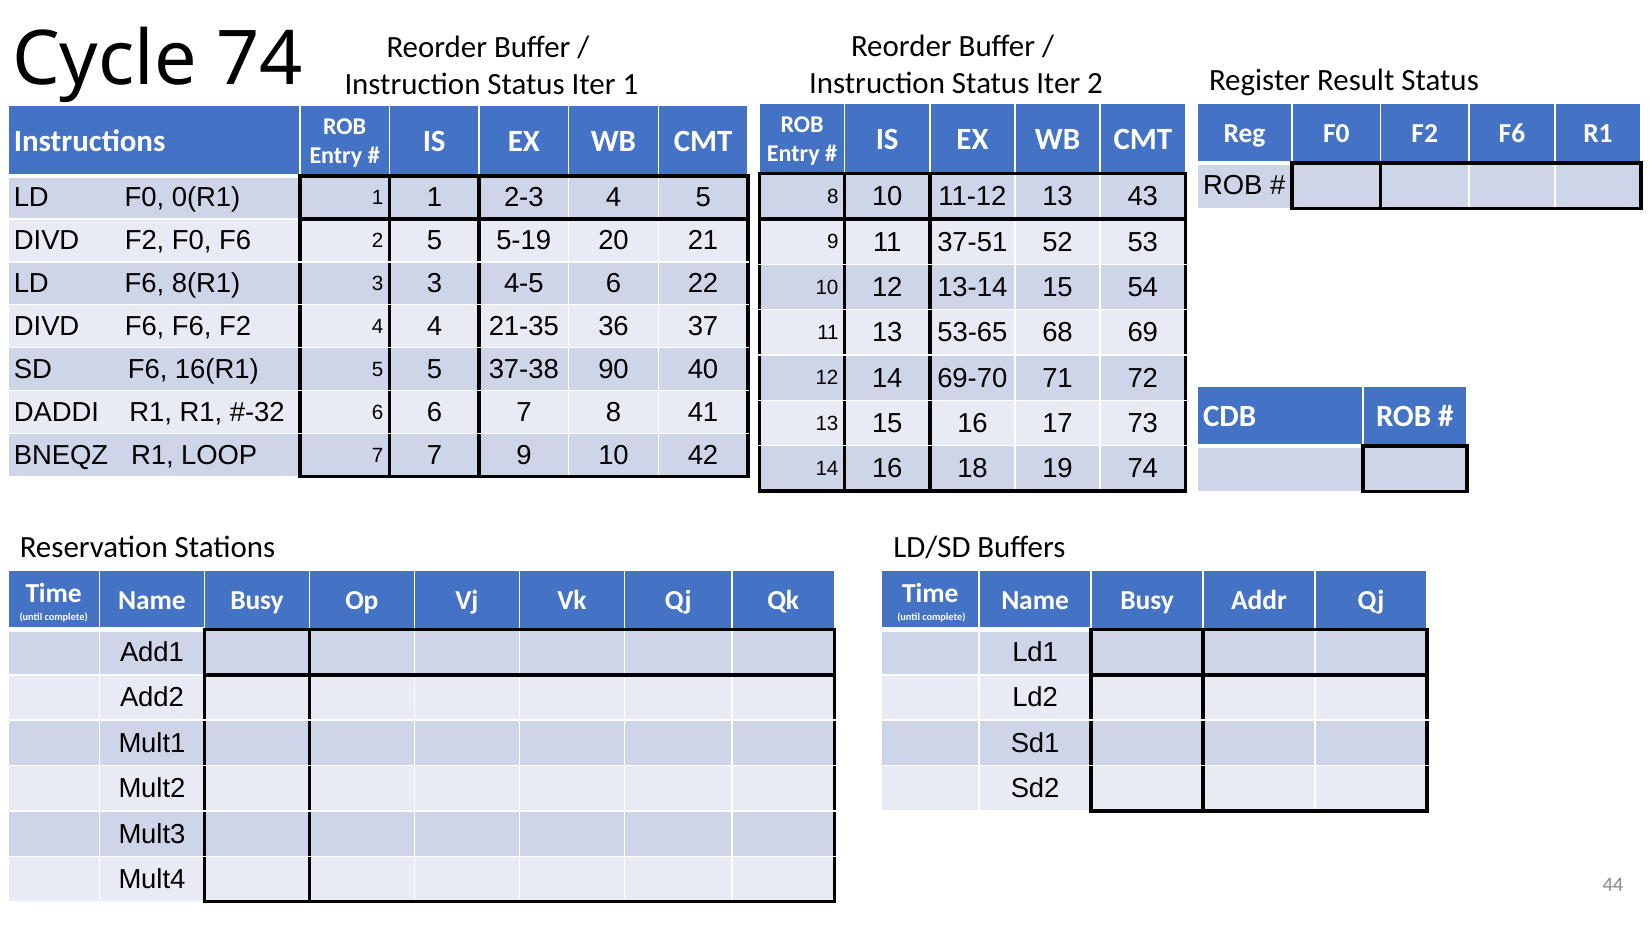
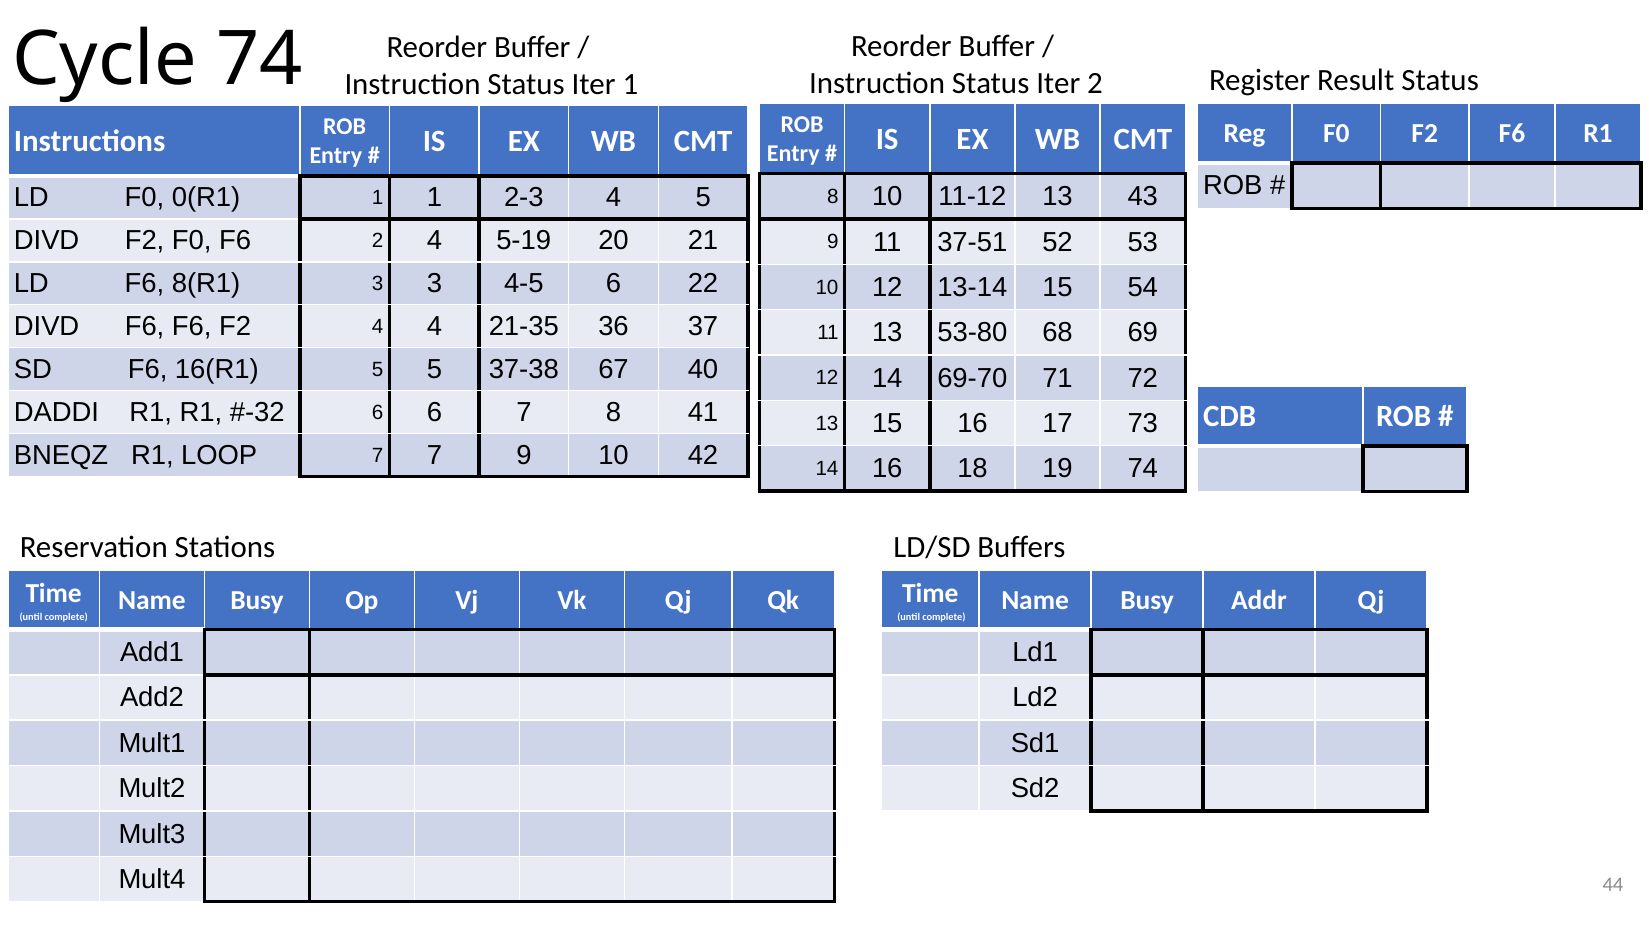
2 5: 5 -> 4
53-65: 53-65 -> 53-80
90: 90 -> 67
